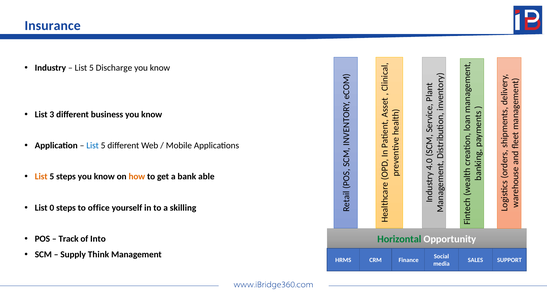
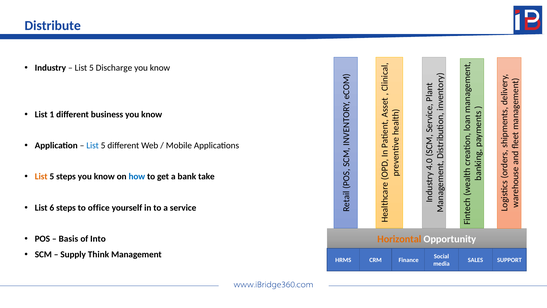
Insurance: Insurance -> Distribute
3: 3 -> 1
how colour: orange -> blue
able: able -> take
List 0: 0 -> 6
skilling: skilling -> service
Track: Track -> Basis
Horizontal colour: green -> orange
